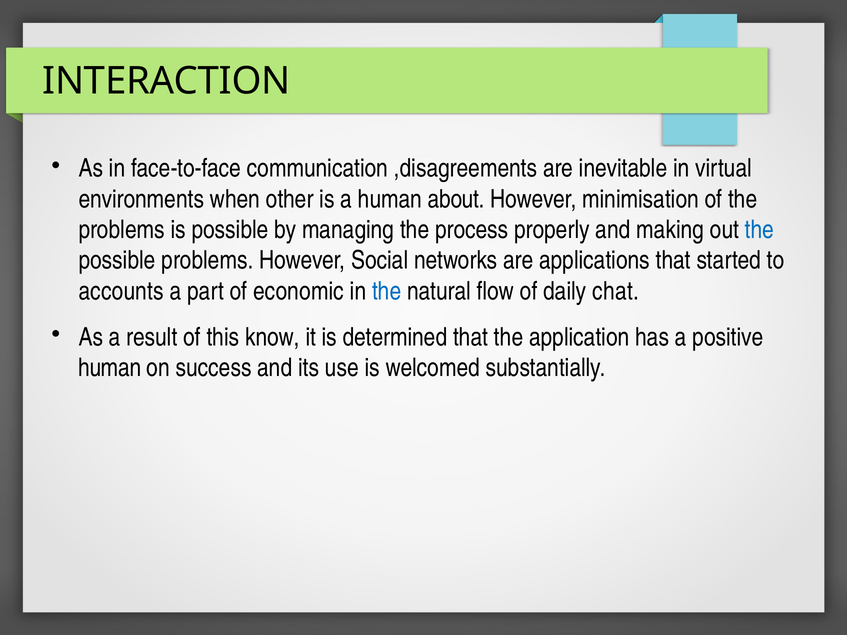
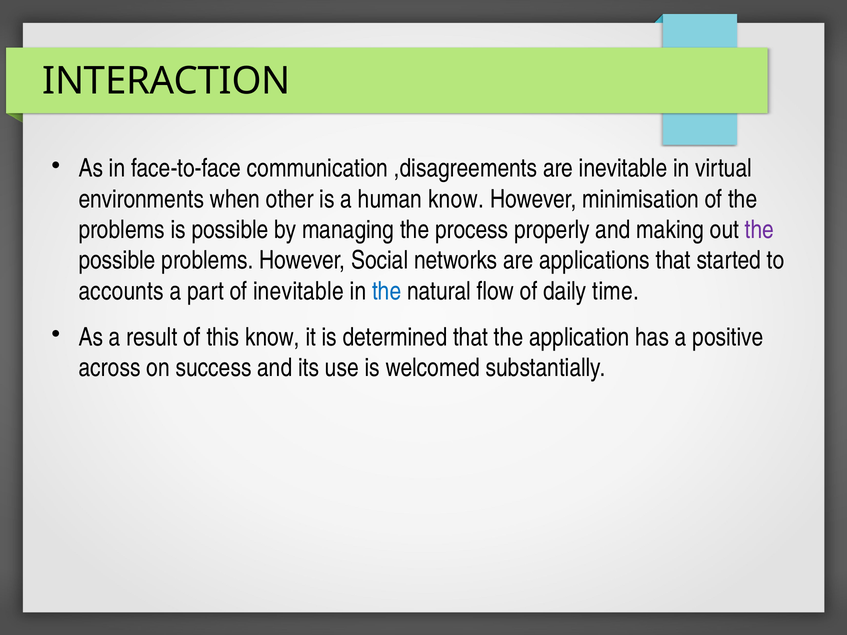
human about: about -> know
the at (759, 230) colour: blue -> purple
of economic: economic -> inevitable
chat: chat -> time
human at (110, 368): human -> across
